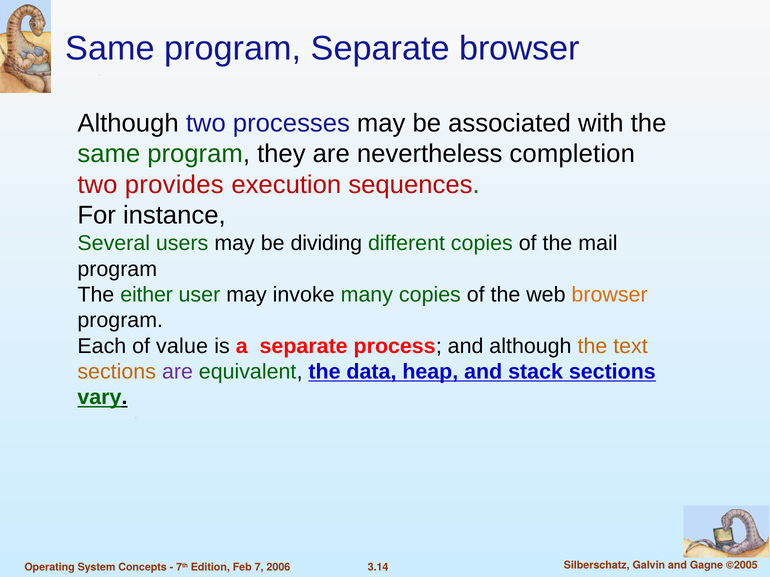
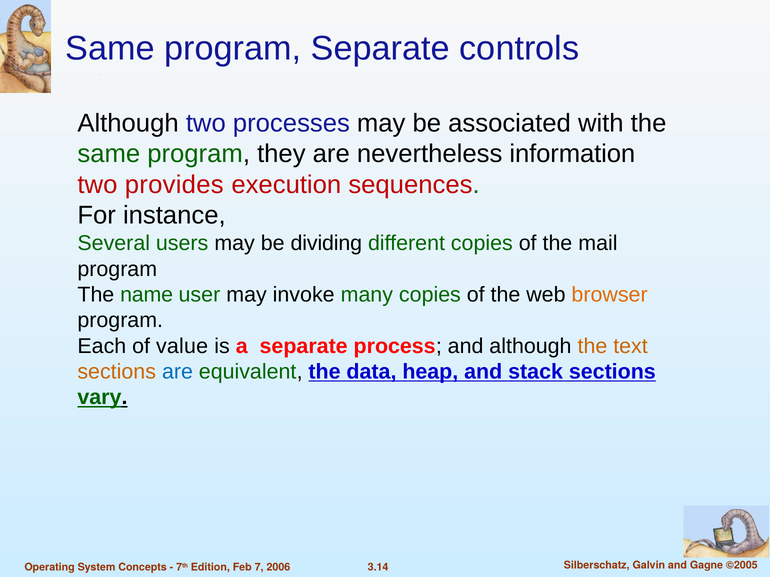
Separate browser: browser -> controls
completion: completion -> information
either: either -> name
are at (178, 372) colour: purple -> blue
